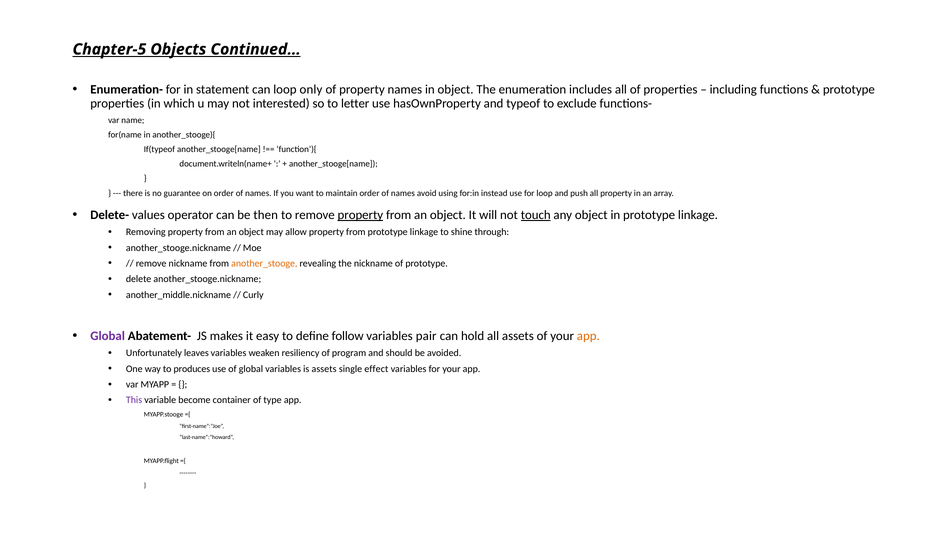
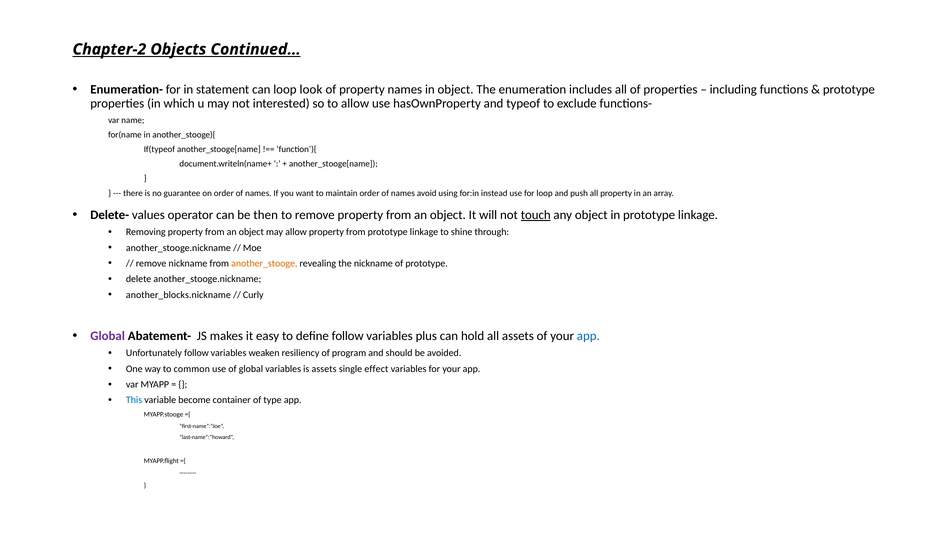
Chapter-5: Chapter-5 -> Chapter-2
only: only -> look
to letter: letter -> allow
property at (360, 215) underline: present -> none
another_middle.nickname: another_middle.nickname -> another_blocks.nickname
pair: pair -> plus
app at (588, 336) colour: orange -> blue
Unfortunately leaves: leaves -> follow
produces: produces -> common
This colour: purple -> blue
